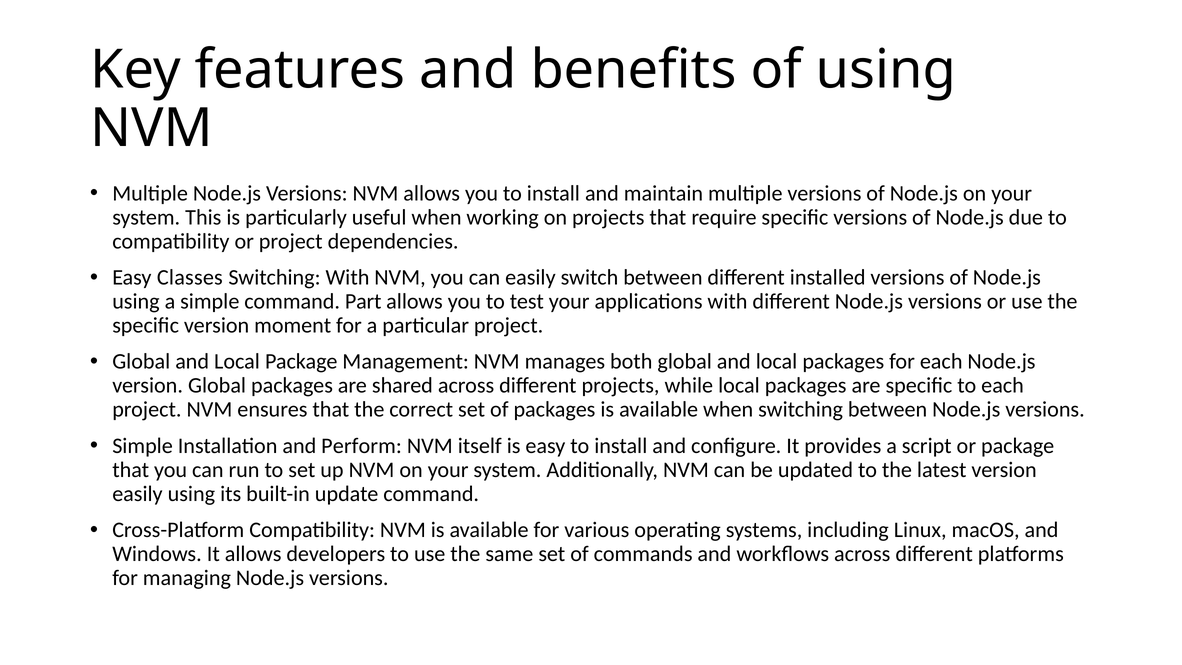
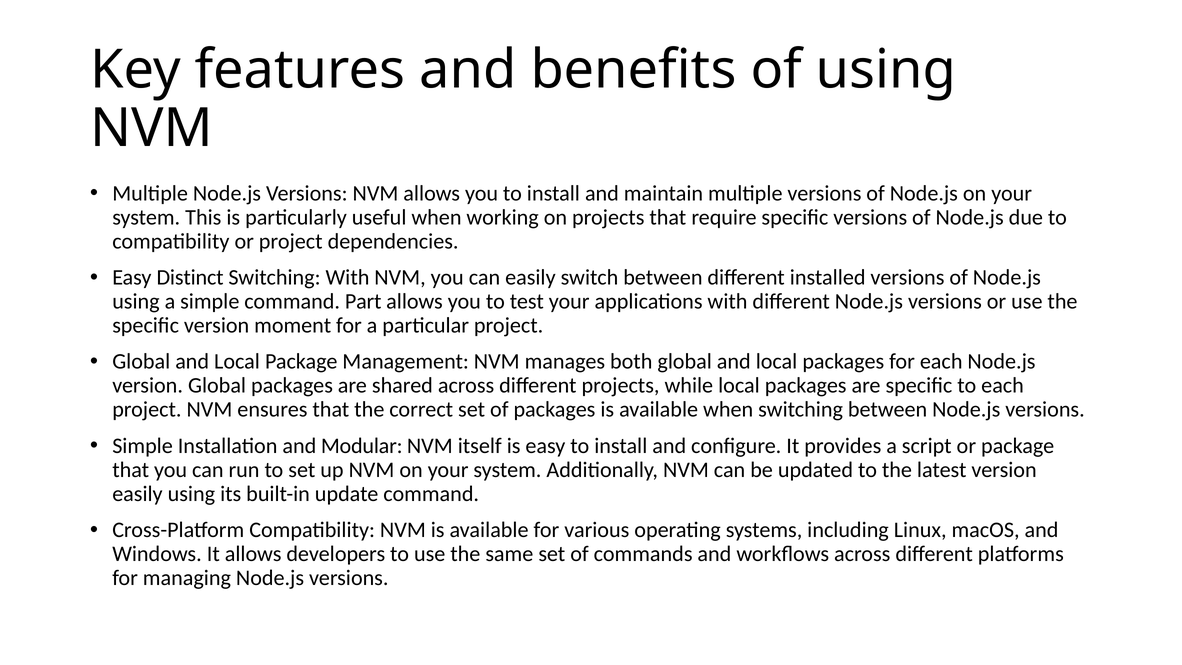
Classes: Classes -> Distinct
Perform: Perform -> Modular
